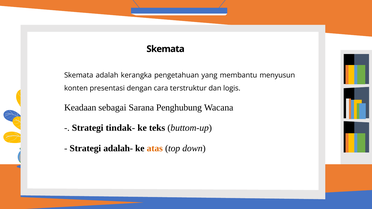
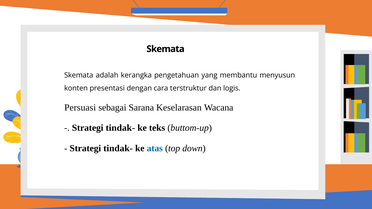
Keadaan: Keadaan -> Persuasi
Penghubung: Penghubung -> Keselarasan
adalah- at (118, 149): adalah- -> tindak-
atas colour: orange -> blue
